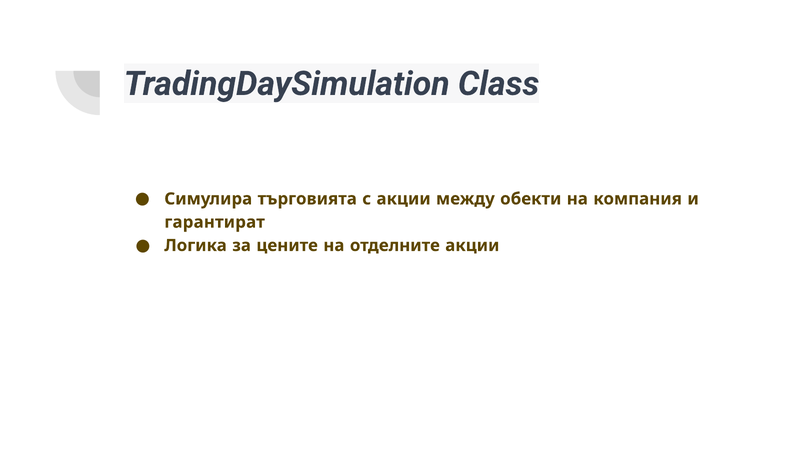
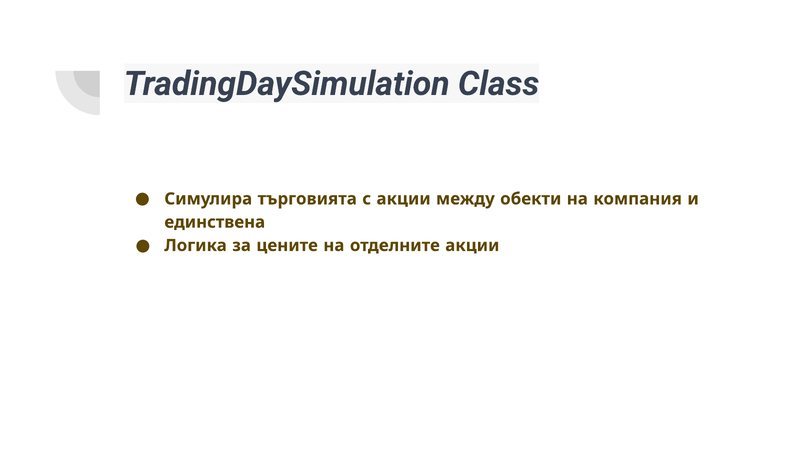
гарантират: гарантират -> единствена
